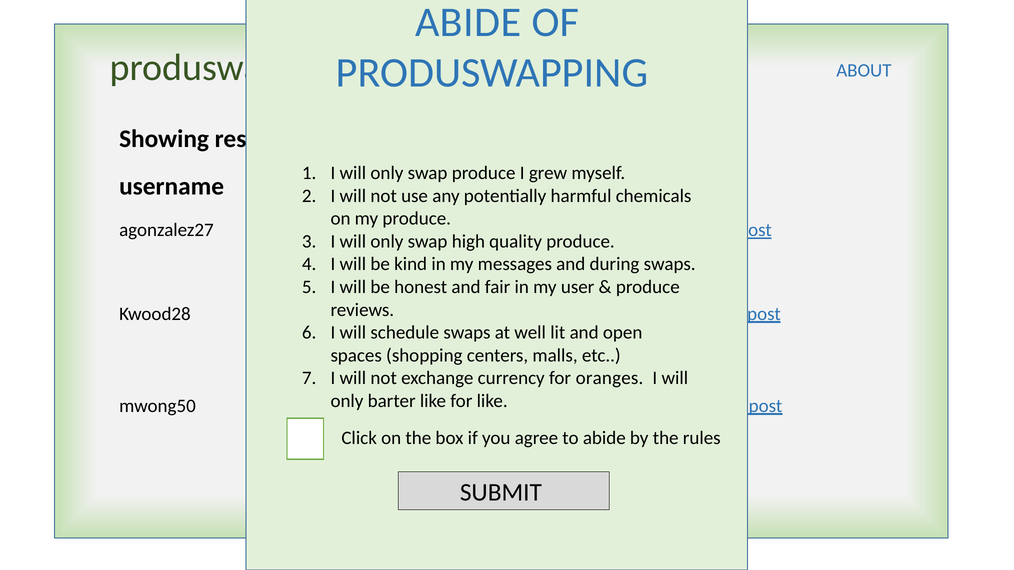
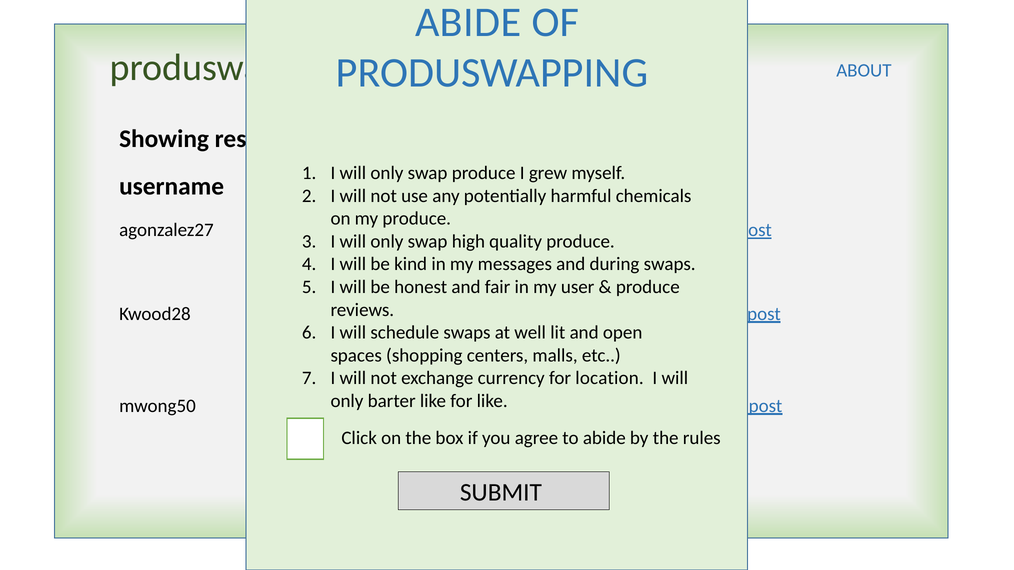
for oranges: oranges -> location
